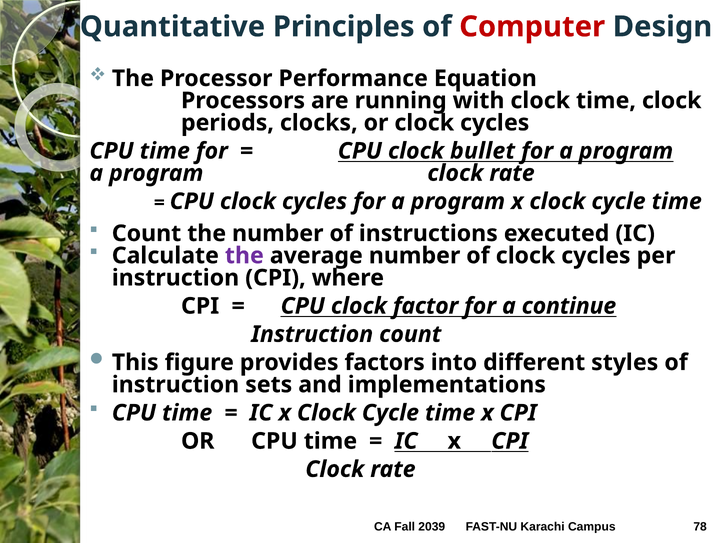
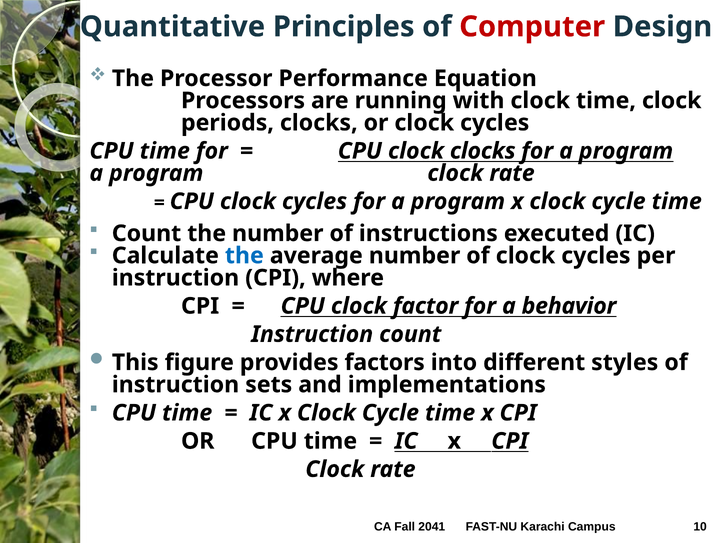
clock bullet: bullet -> clocks
the at (244, 256) colour: purple -> blue
continue: continue -> behavior
2039: 2039 -> 2041
78: 78 -> 10
